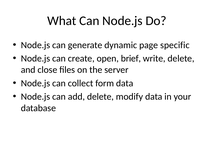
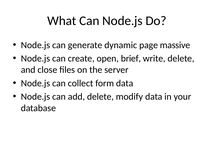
specific: specific -> massive
